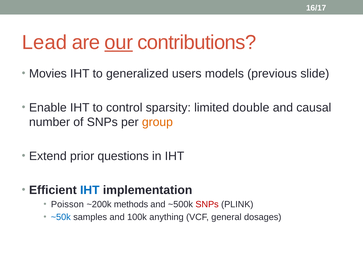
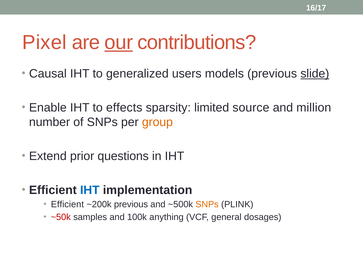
Lead: Lead -> Pixel
Movies: Movies -> Causal
slide underline: none -> present
control: control -> effects
double: double -> source
causal: causal -> million
Poisson at (67, 204): Poisson -> Efficient
~200k methods: methods -> previous
SNPs at (207, 204) colour: red -> orange
~50k colour: blue -> red
